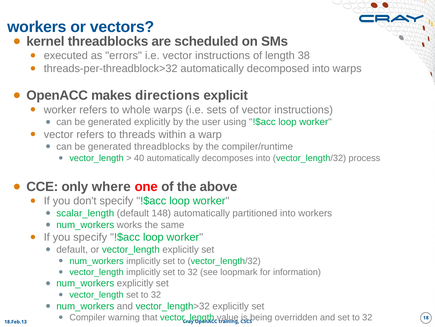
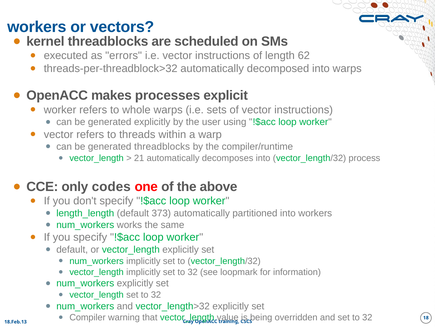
38: 38 -> 62
directions: directions -> processes
40: 40 -> 21
where: where -> codes
scalar_length: scalar_length -> length_length
148: 148 -> 373
